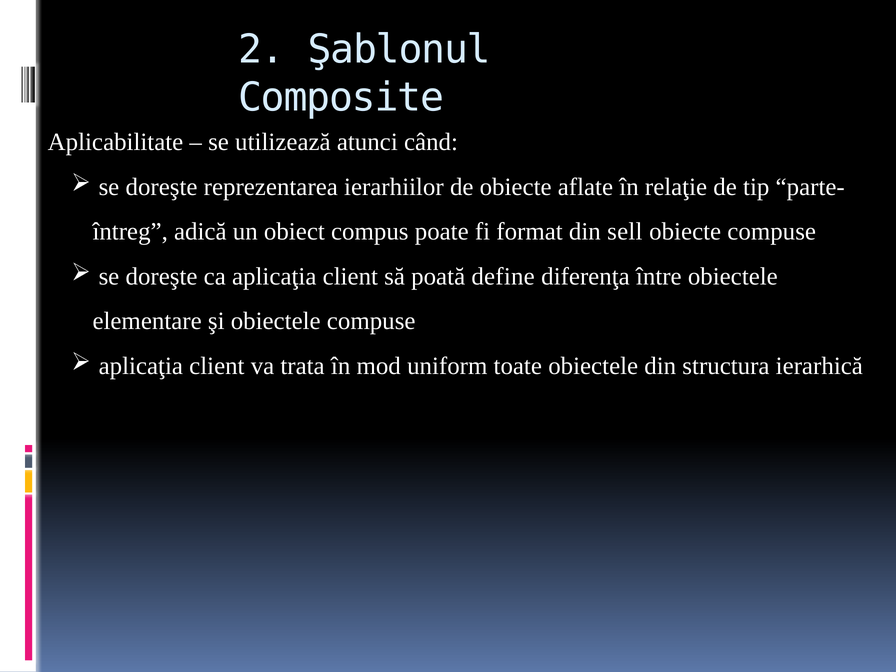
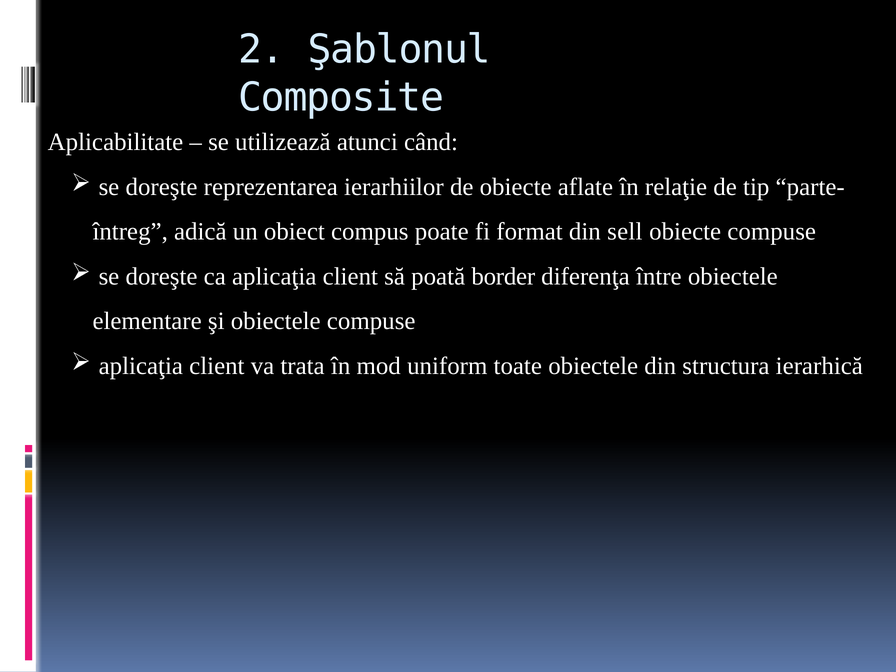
define: define -> border
